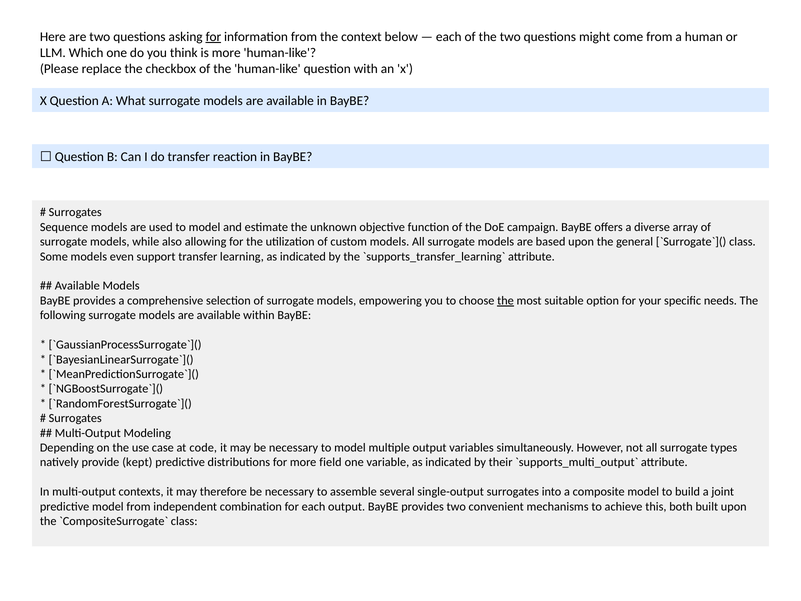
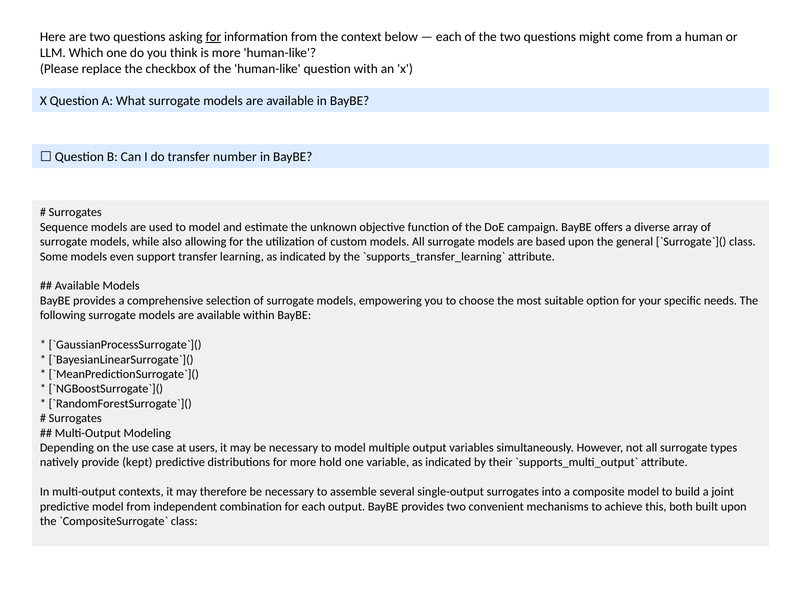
reaction: reaction -> number
the at (506, 301) underline: present -> none
code: code -> users
field: field -> hold
